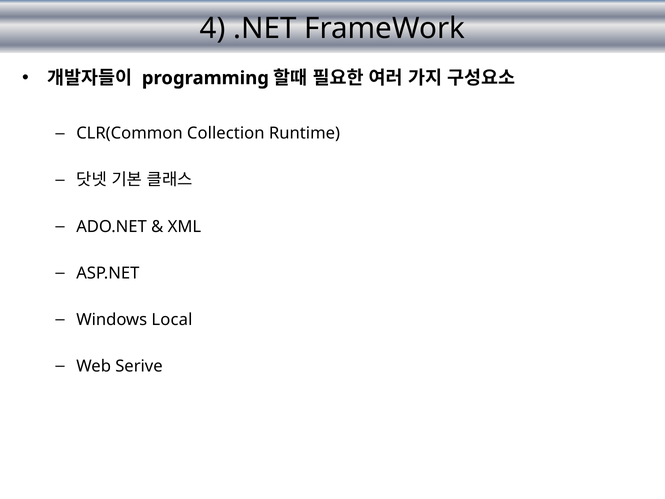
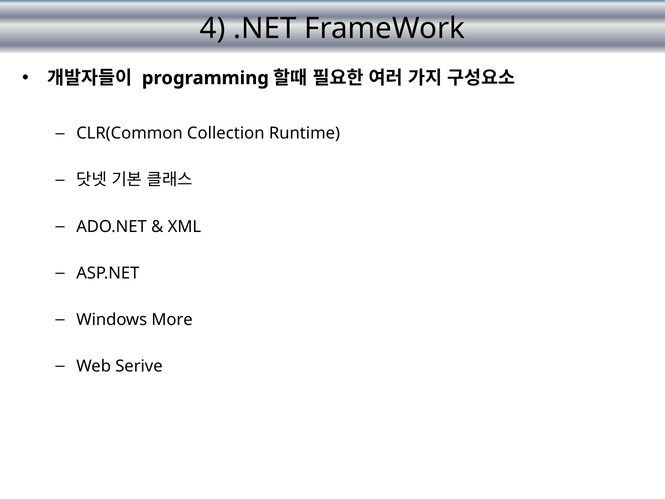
Local: Local -> More
